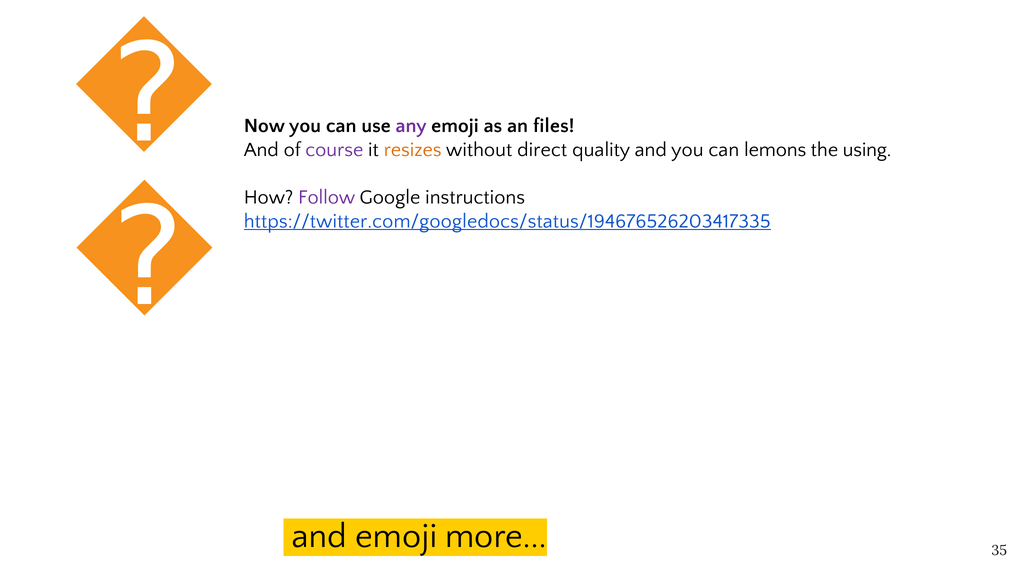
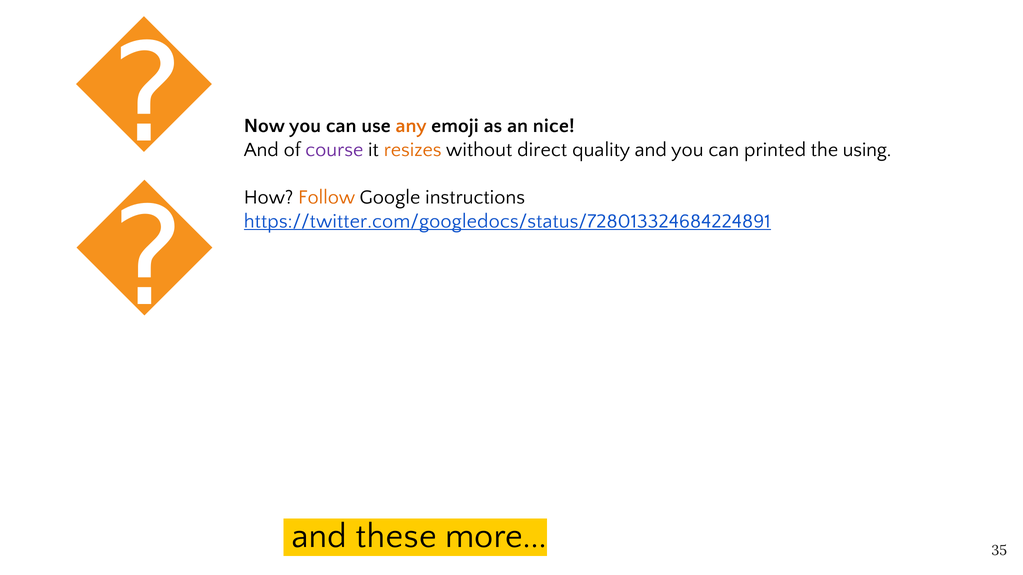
any colour: purple -> orange
files: files -> nice
lemons: lemons -> printed
Follow colour: purple -> orange
https://twitter.com/googledocs/status/194676526203417335: https://twitter.com/googledocs/status/194676526203417335 -> https://twitter.com/googledocs/status/728013324684224891
and emoji: emoji -> these
